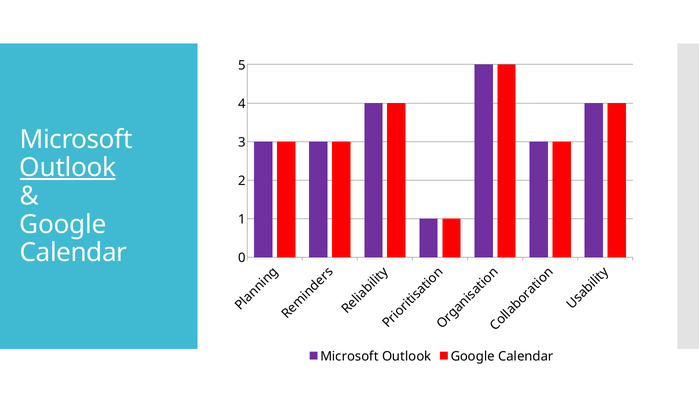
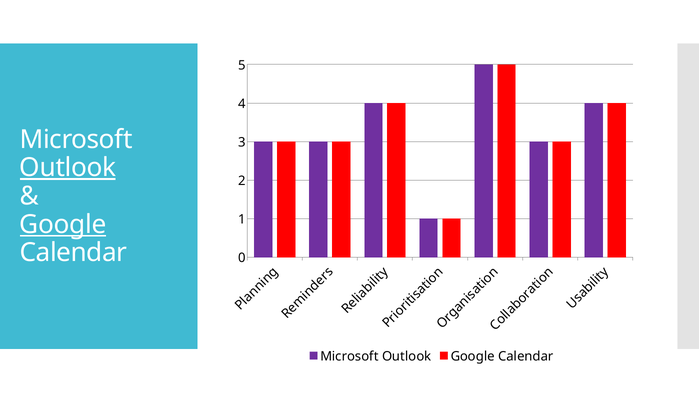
Google at (63, 224) underline: none -> present
